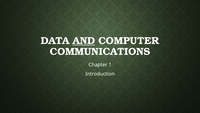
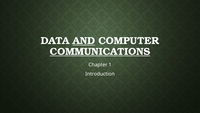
COMMUNICATIONS underline: none -> present
